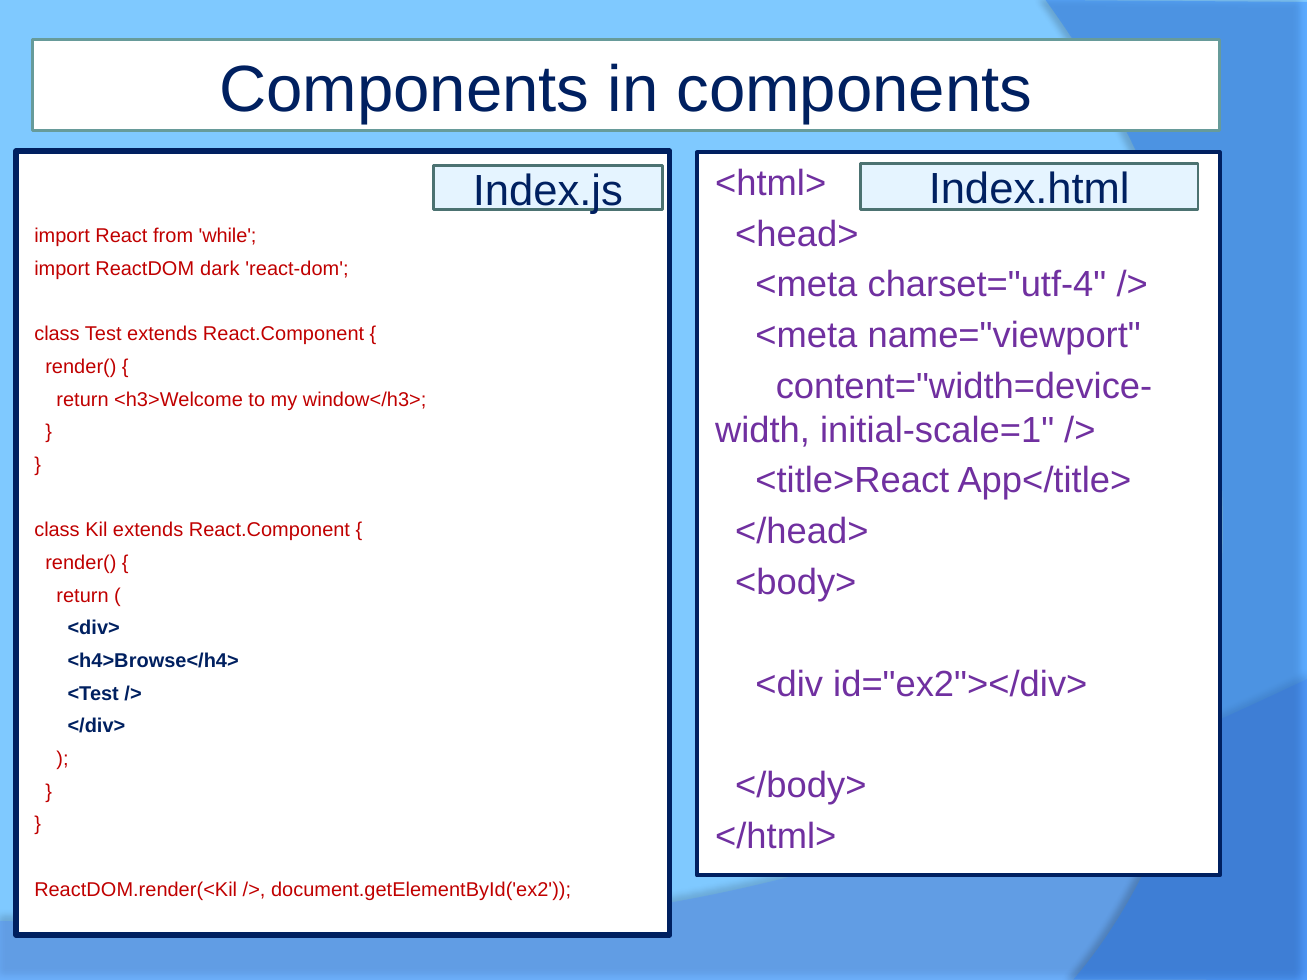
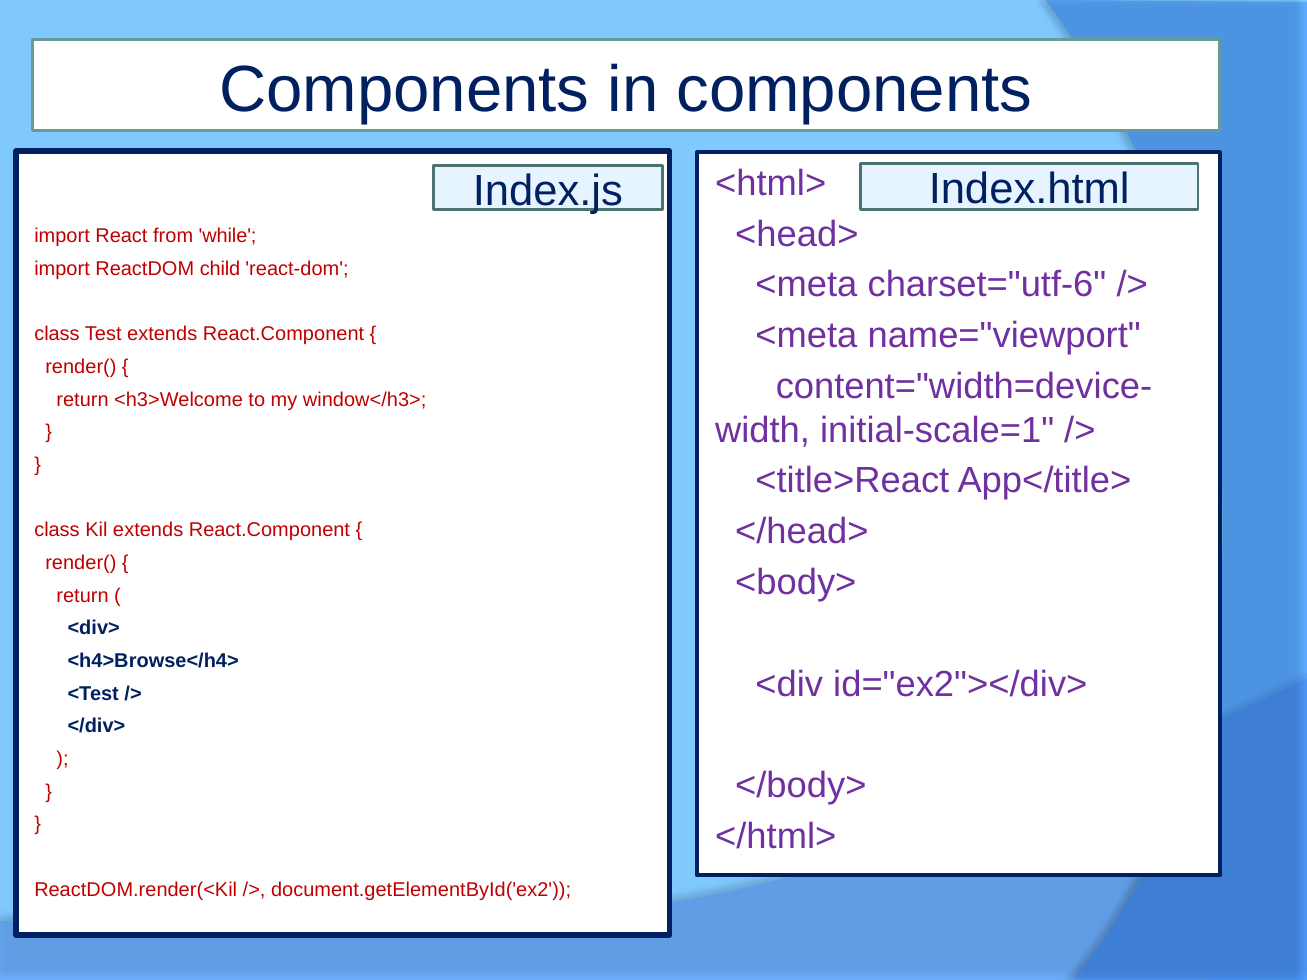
dark: dark -> child
charset="utf-4: charset="utf-4 -> charset="utf-6
